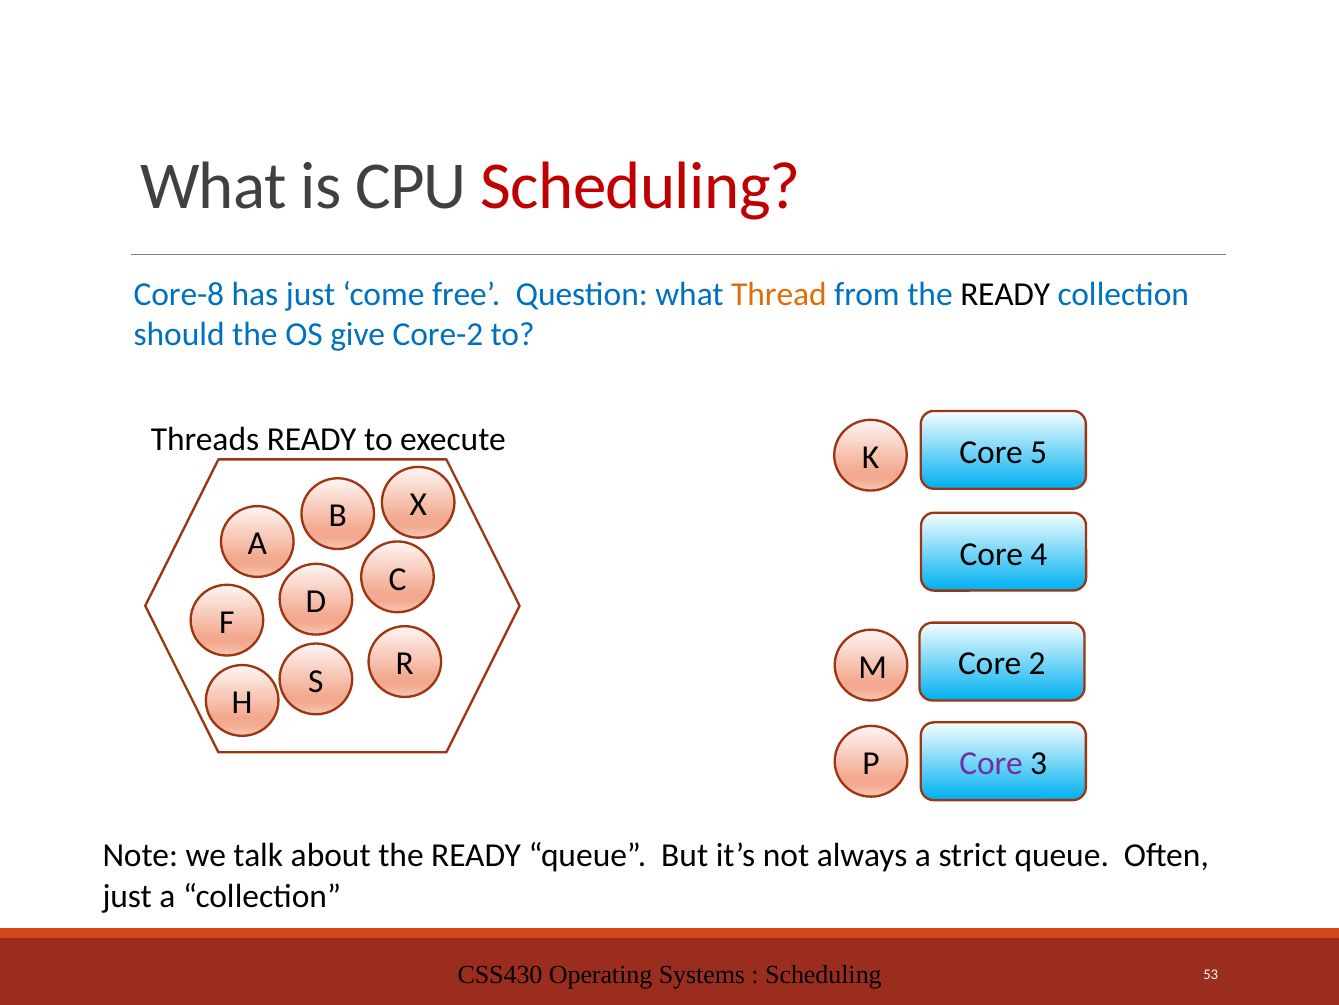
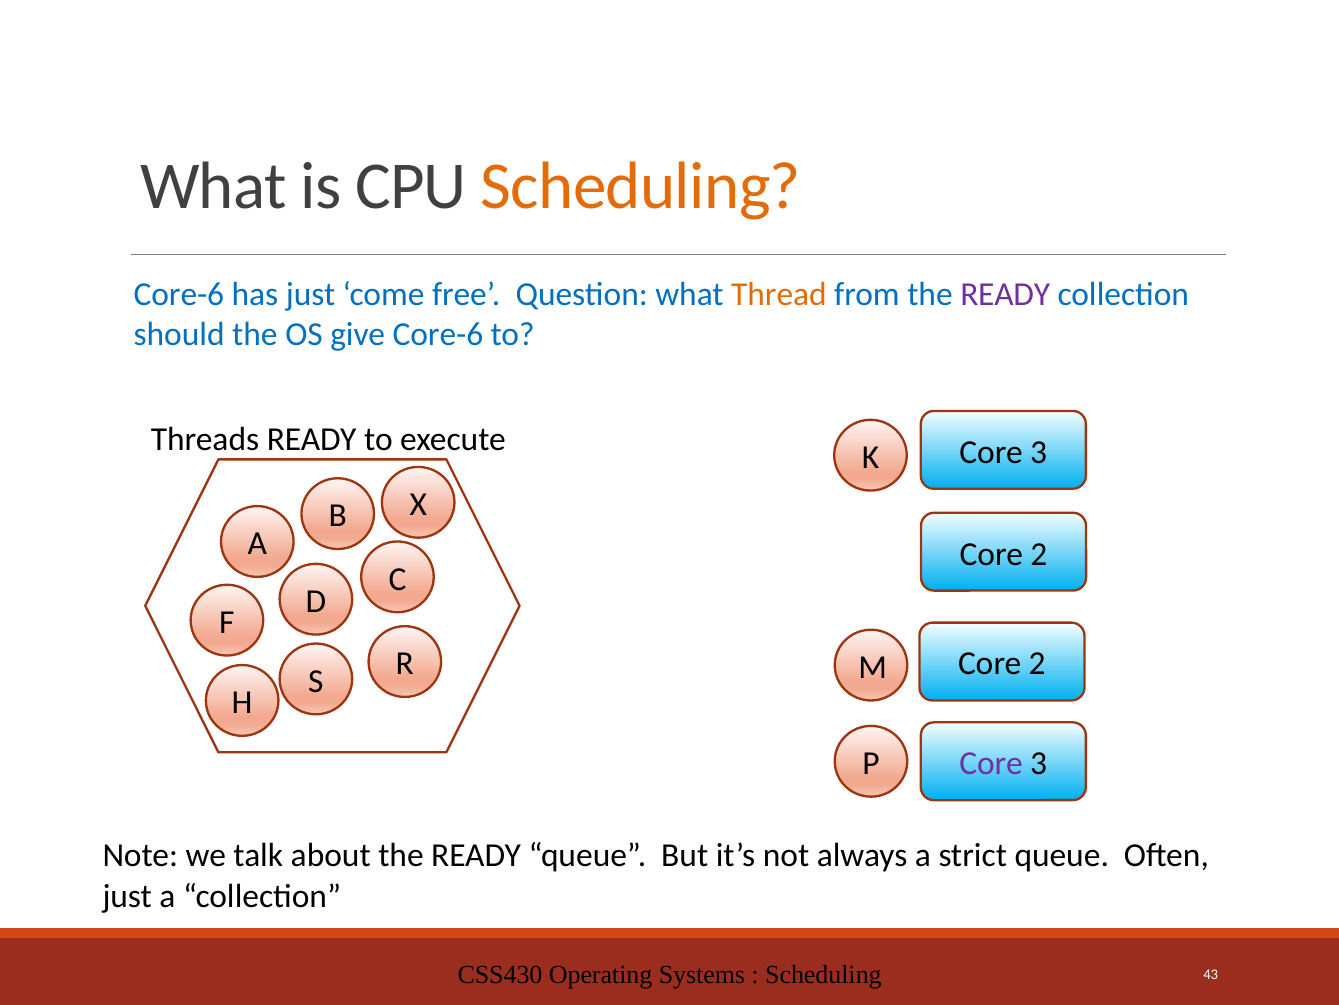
Scheduling at (641, 186) colour: red -> orange
Core-8 at (179, 294): Core-8 -> Core-6
READY at (1005, 294) colour: black -> purple
give Core-2: Core-2 -> Core-6
5 at (1039, 452): 5 -> 3
4 at (1039, 554): 4 -> 2
53: 53 -> 43
